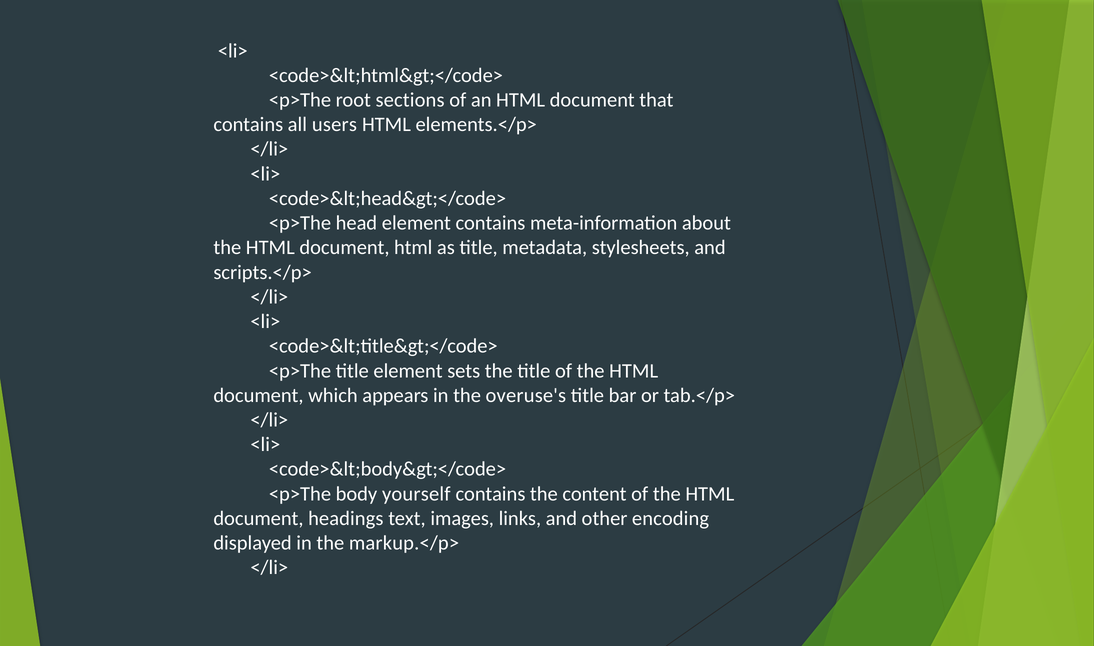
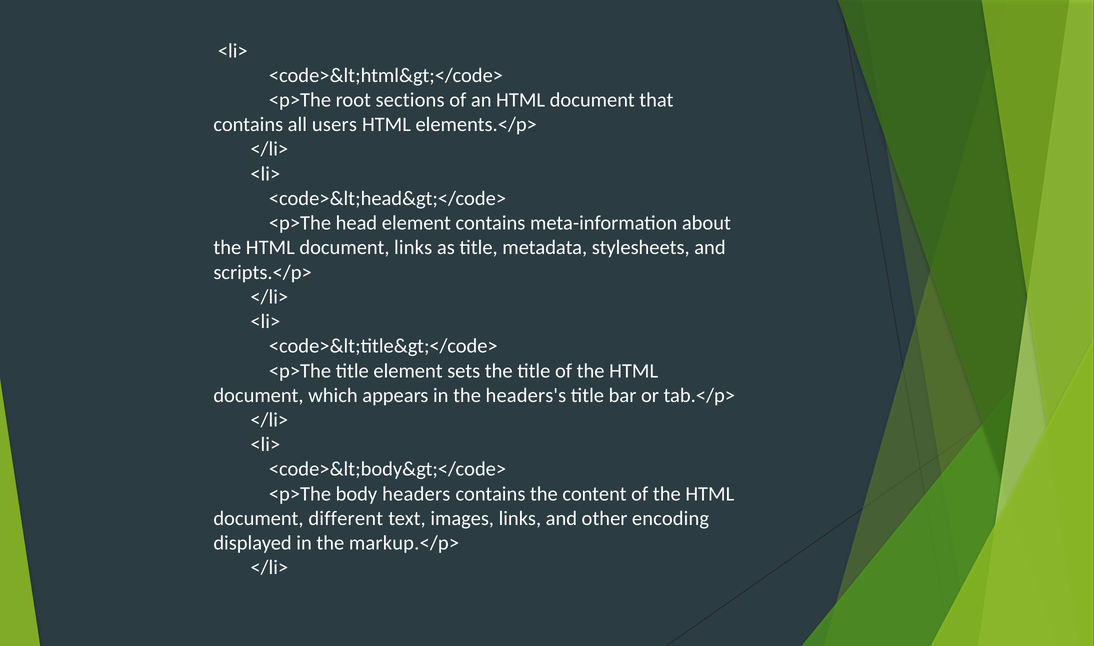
document html: html -> links
overuse's: overuse's -> headers's
yourself: yourself -> headers
headings: headings -> different
